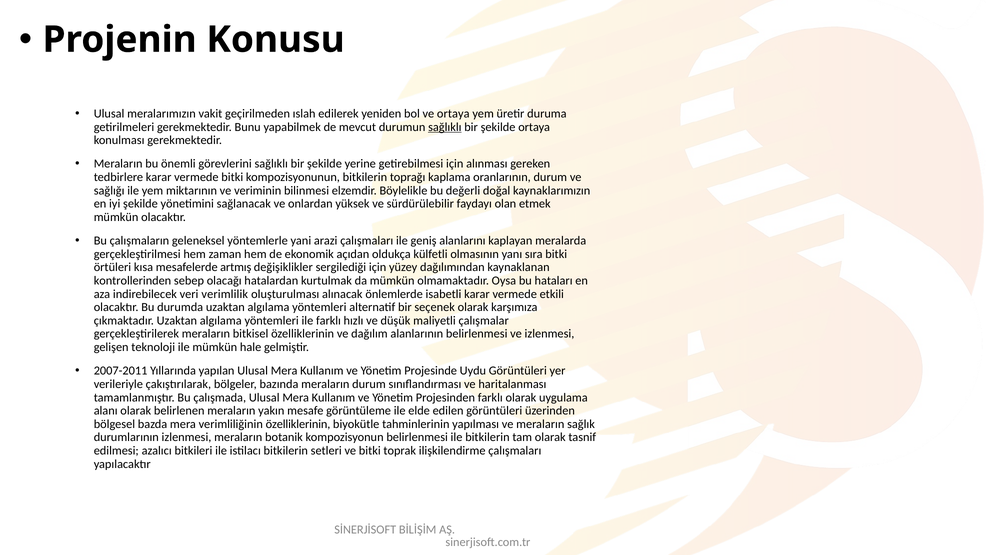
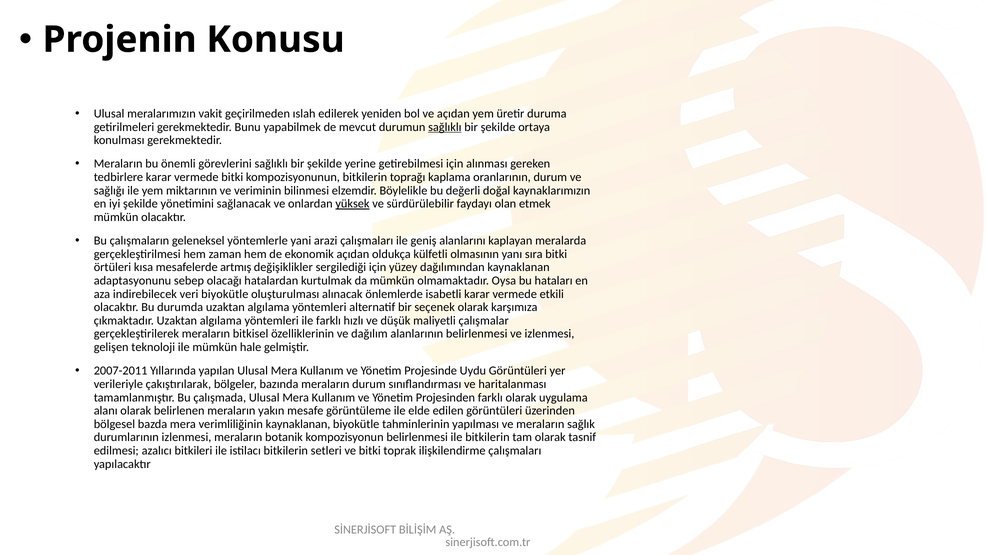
ve ortaya: ortaya -> açıdan
yüksek underline: none -> present
kontrollerinden: kontrollerinden -> adaptasyonunu
veri verimlilik: verimlilik -> biyokütle
verimliliğinin özelliklerinin: özelliklerinin -> kaynaklanan
